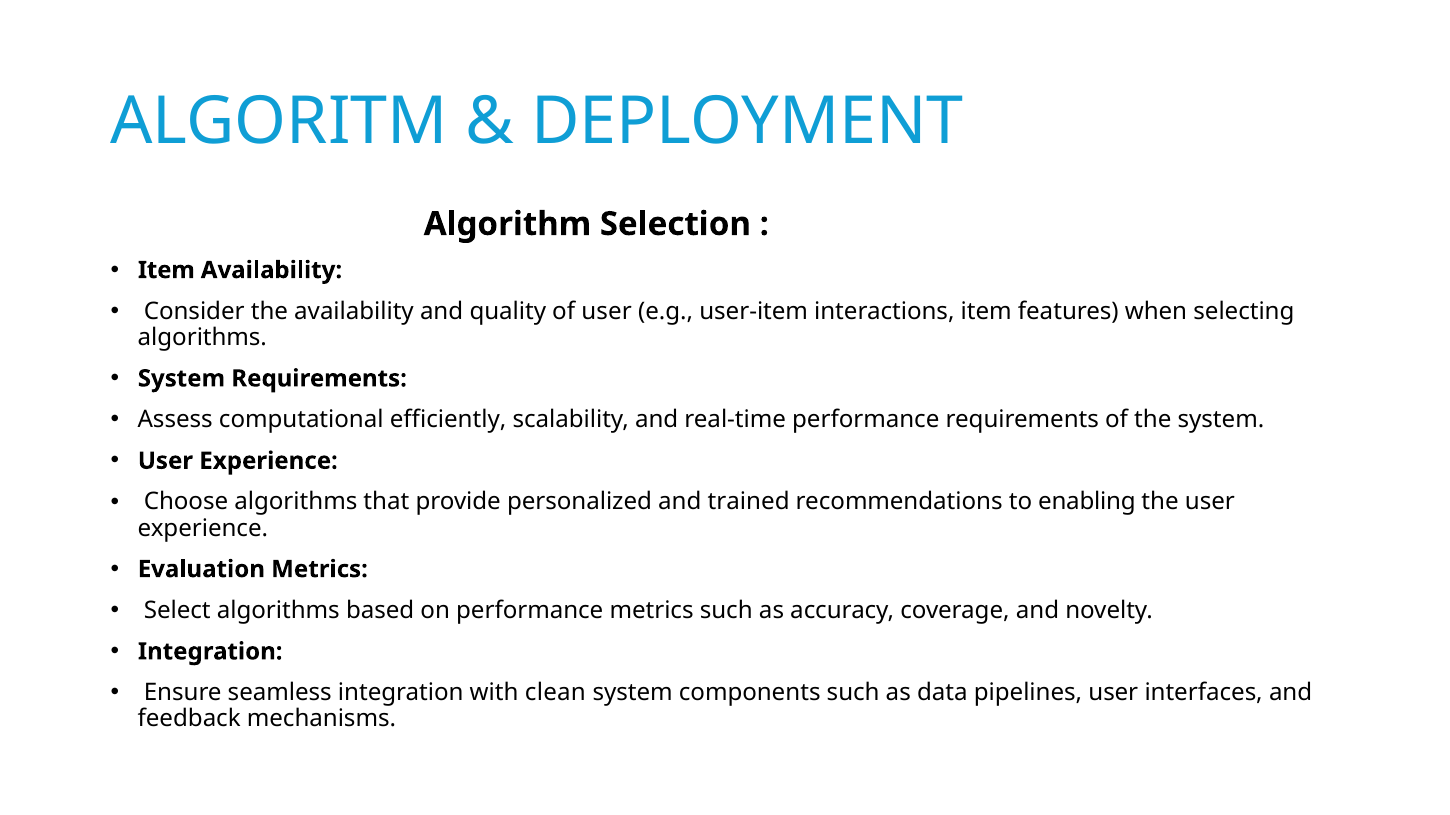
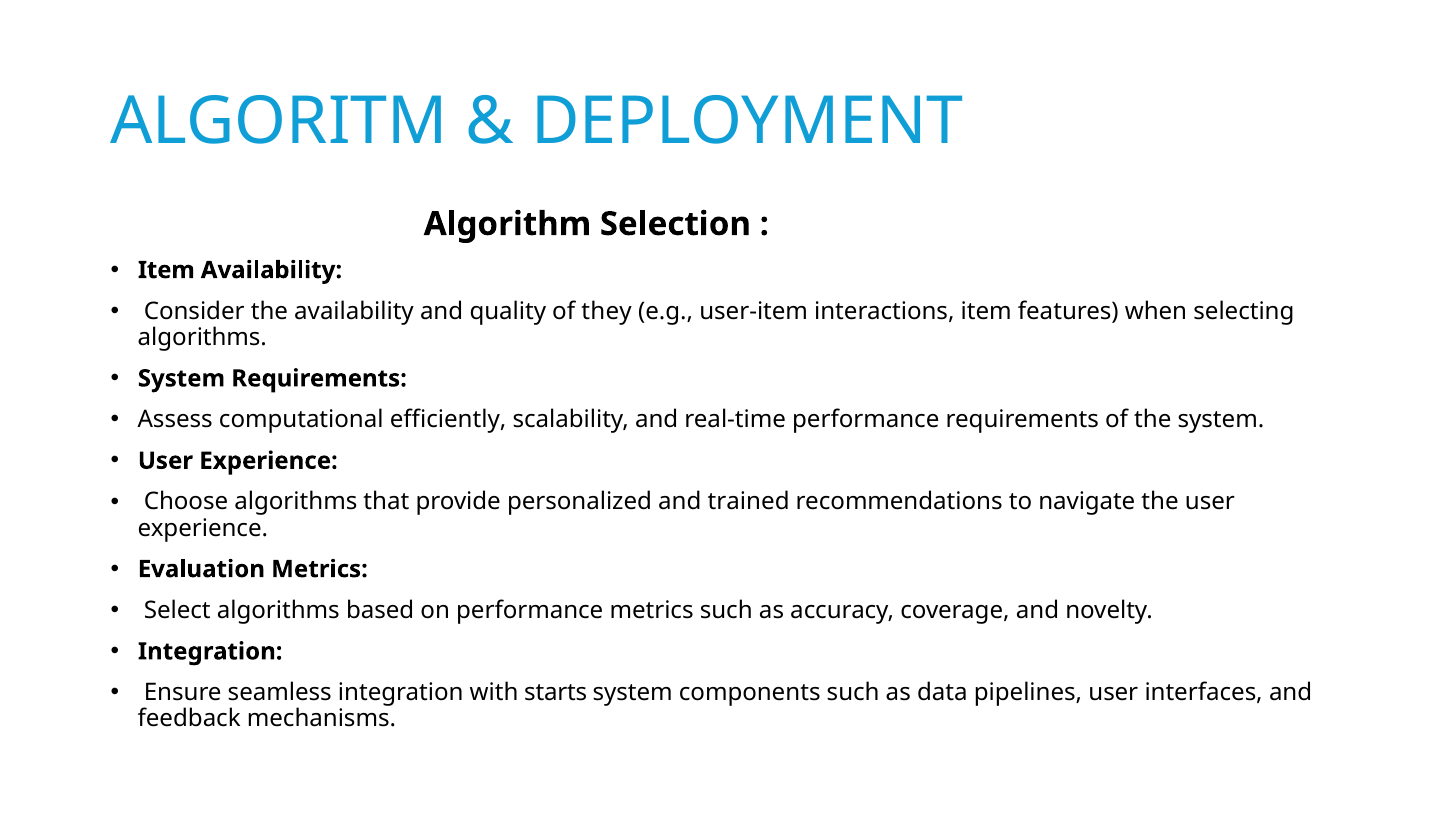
of user: user -> they
enabling: enabling -> navigate
clean: clean -> starts
